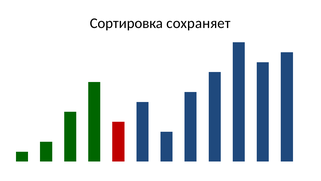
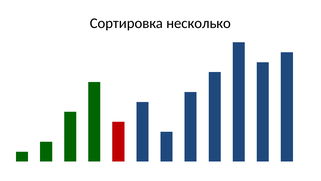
сохраняет: сохраняет -> несколько
